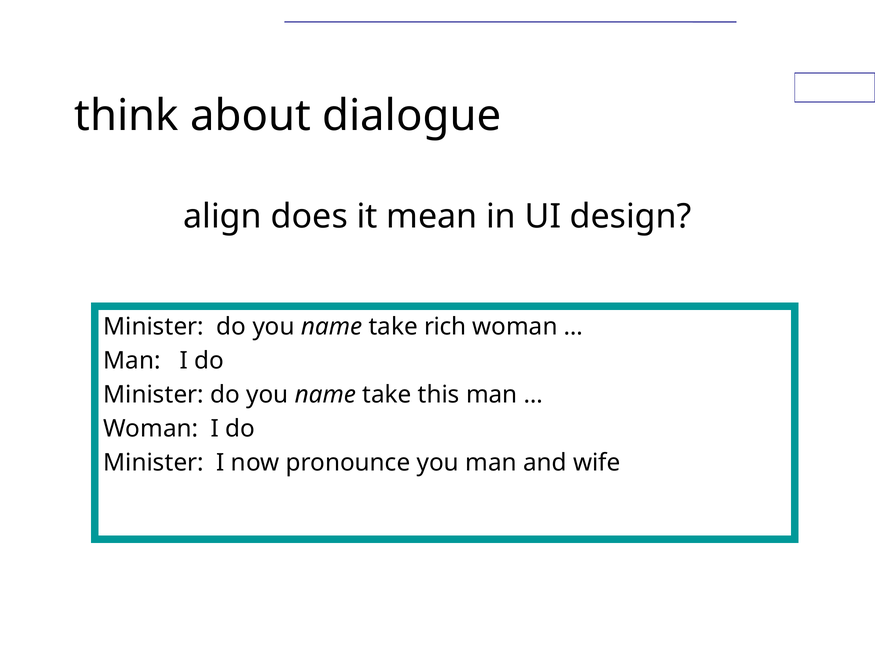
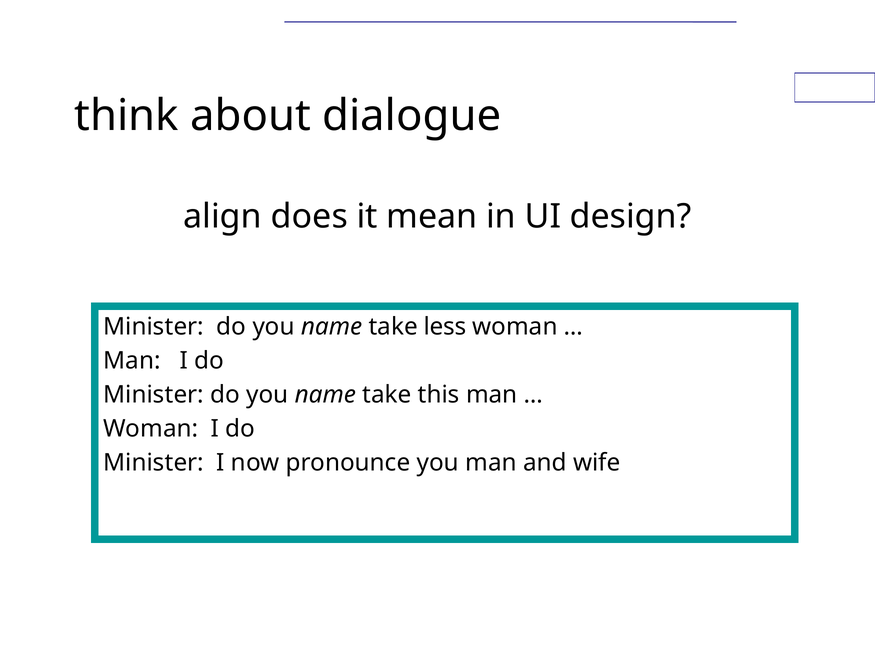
rich: rich -> less
